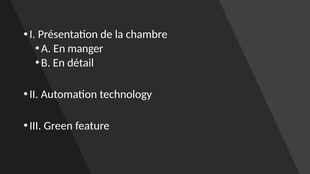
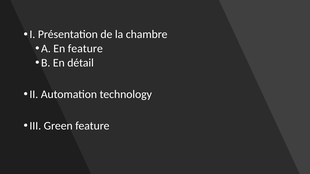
En manger: manger -> feature
